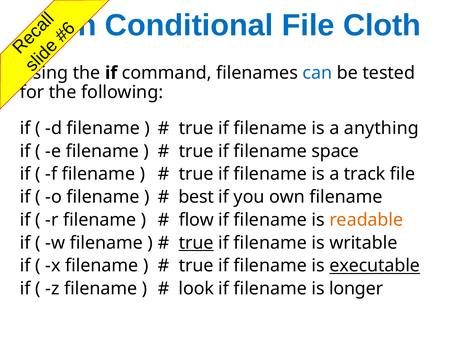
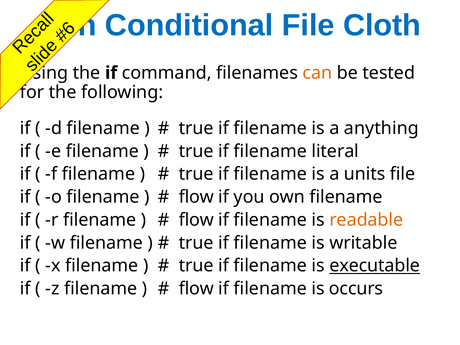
can colour: blue -> orange
space: space -> literal
track: track -> units
best at (196, 197): best -> flow
true at (196, 243) underline: present -> none
look at (196, 289): look -> flow
longer: longer -> occurs
